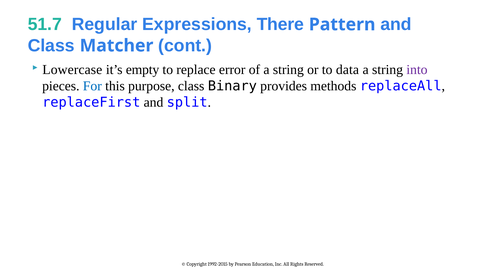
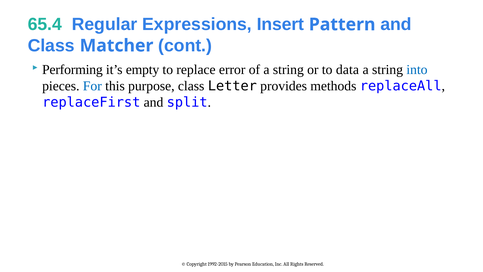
51.7: 51.7 -> 65.4
There: There -> Insert
Lowercase: Lowercase -> Performing
into colour: purple -> blue
Binary: Binary -> Letter
